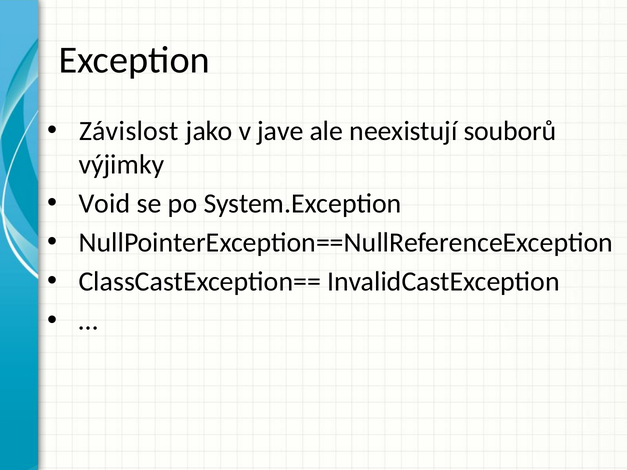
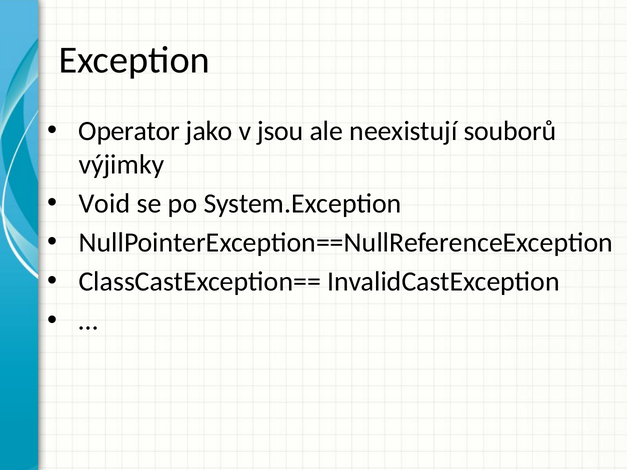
Závislost: Závislost -> Operator
jave: jave -> jsou
